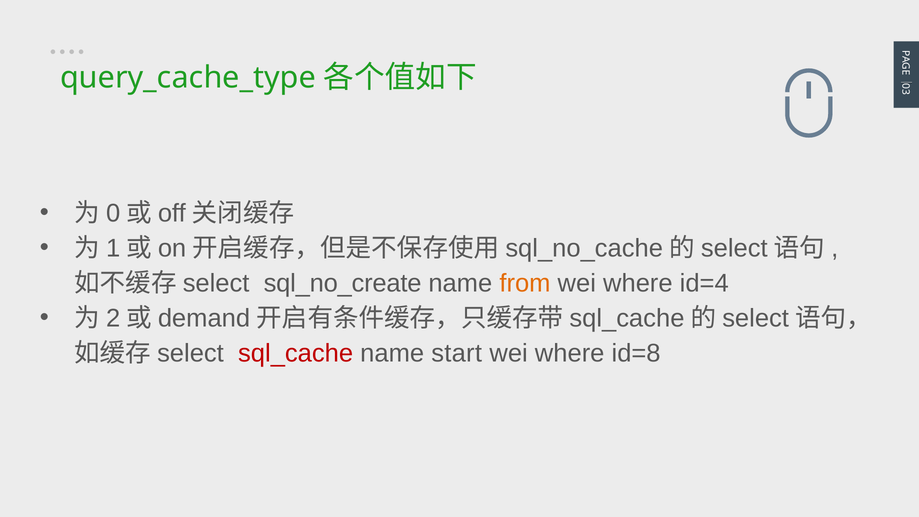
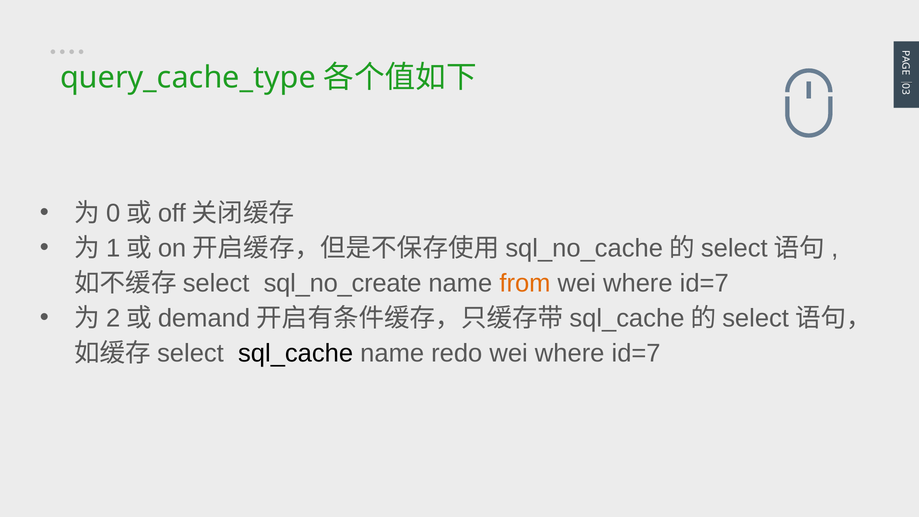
id=4 at (704, 283): id=4 -> id=7
sql_cache colour: red -> black
start: start -> redo
id=8 at (636, 353): id=8 -> id=7
